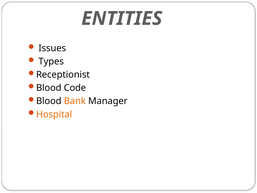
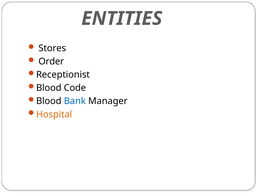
Issues: Issues -> Stores
Types: Types -> Order
Bank colour: orange -> blue
